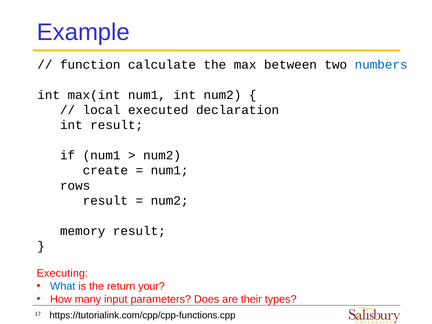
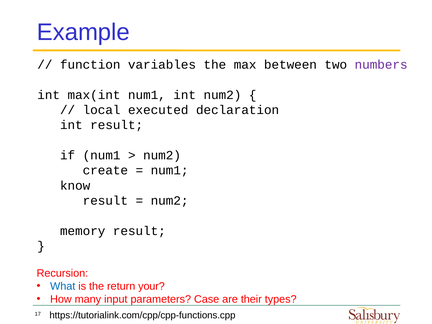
calculate: calculate -> variables
numbers colour: blue -> purple
rows: rows -> know
Executing: Executing -> Recursion
Does: Does -> Case
